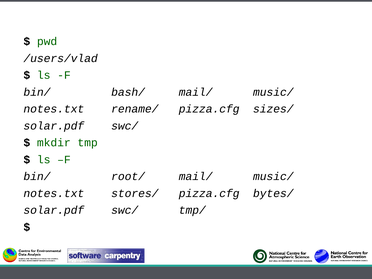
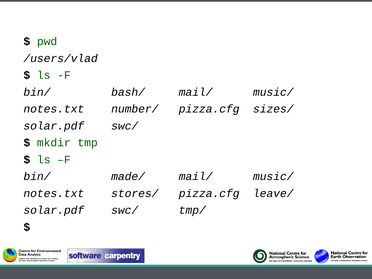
rename/: rename/ -> number/
root/: root/ -> made/
bytes/: bytes/ -> leave/
